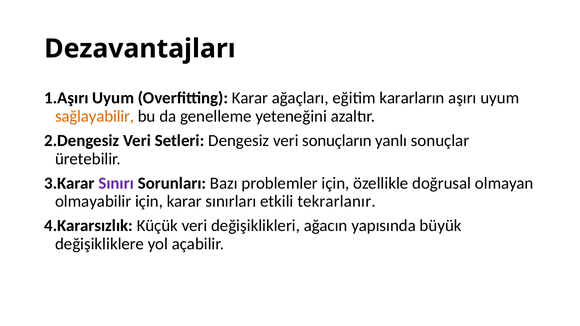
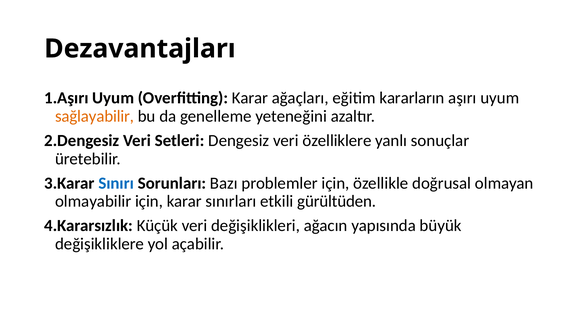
sonuçların: sonuçların -> özelliklere
Sınırı colour: purple -> blue
tekrarlanır: tekrarlanır -> gürültüden
